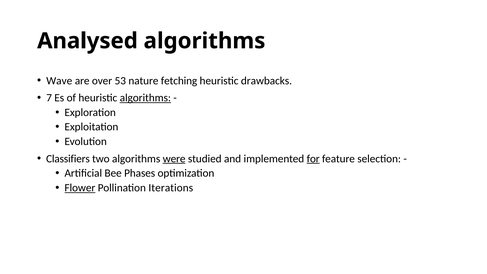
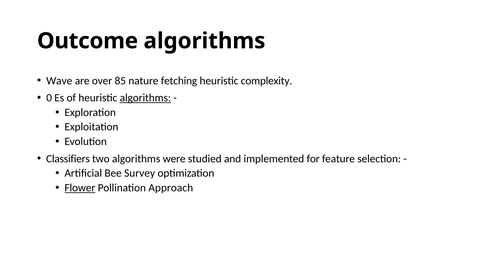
Analysed: Analysed -> Outcome
53: 53 -> 85
drawbacks: drawbacks -> complexity
7: 7 -> 0
were underline: present -> none
for underline: present -> none
Phases: Phases -> Survey
Iterations: Iterations -> Approach
